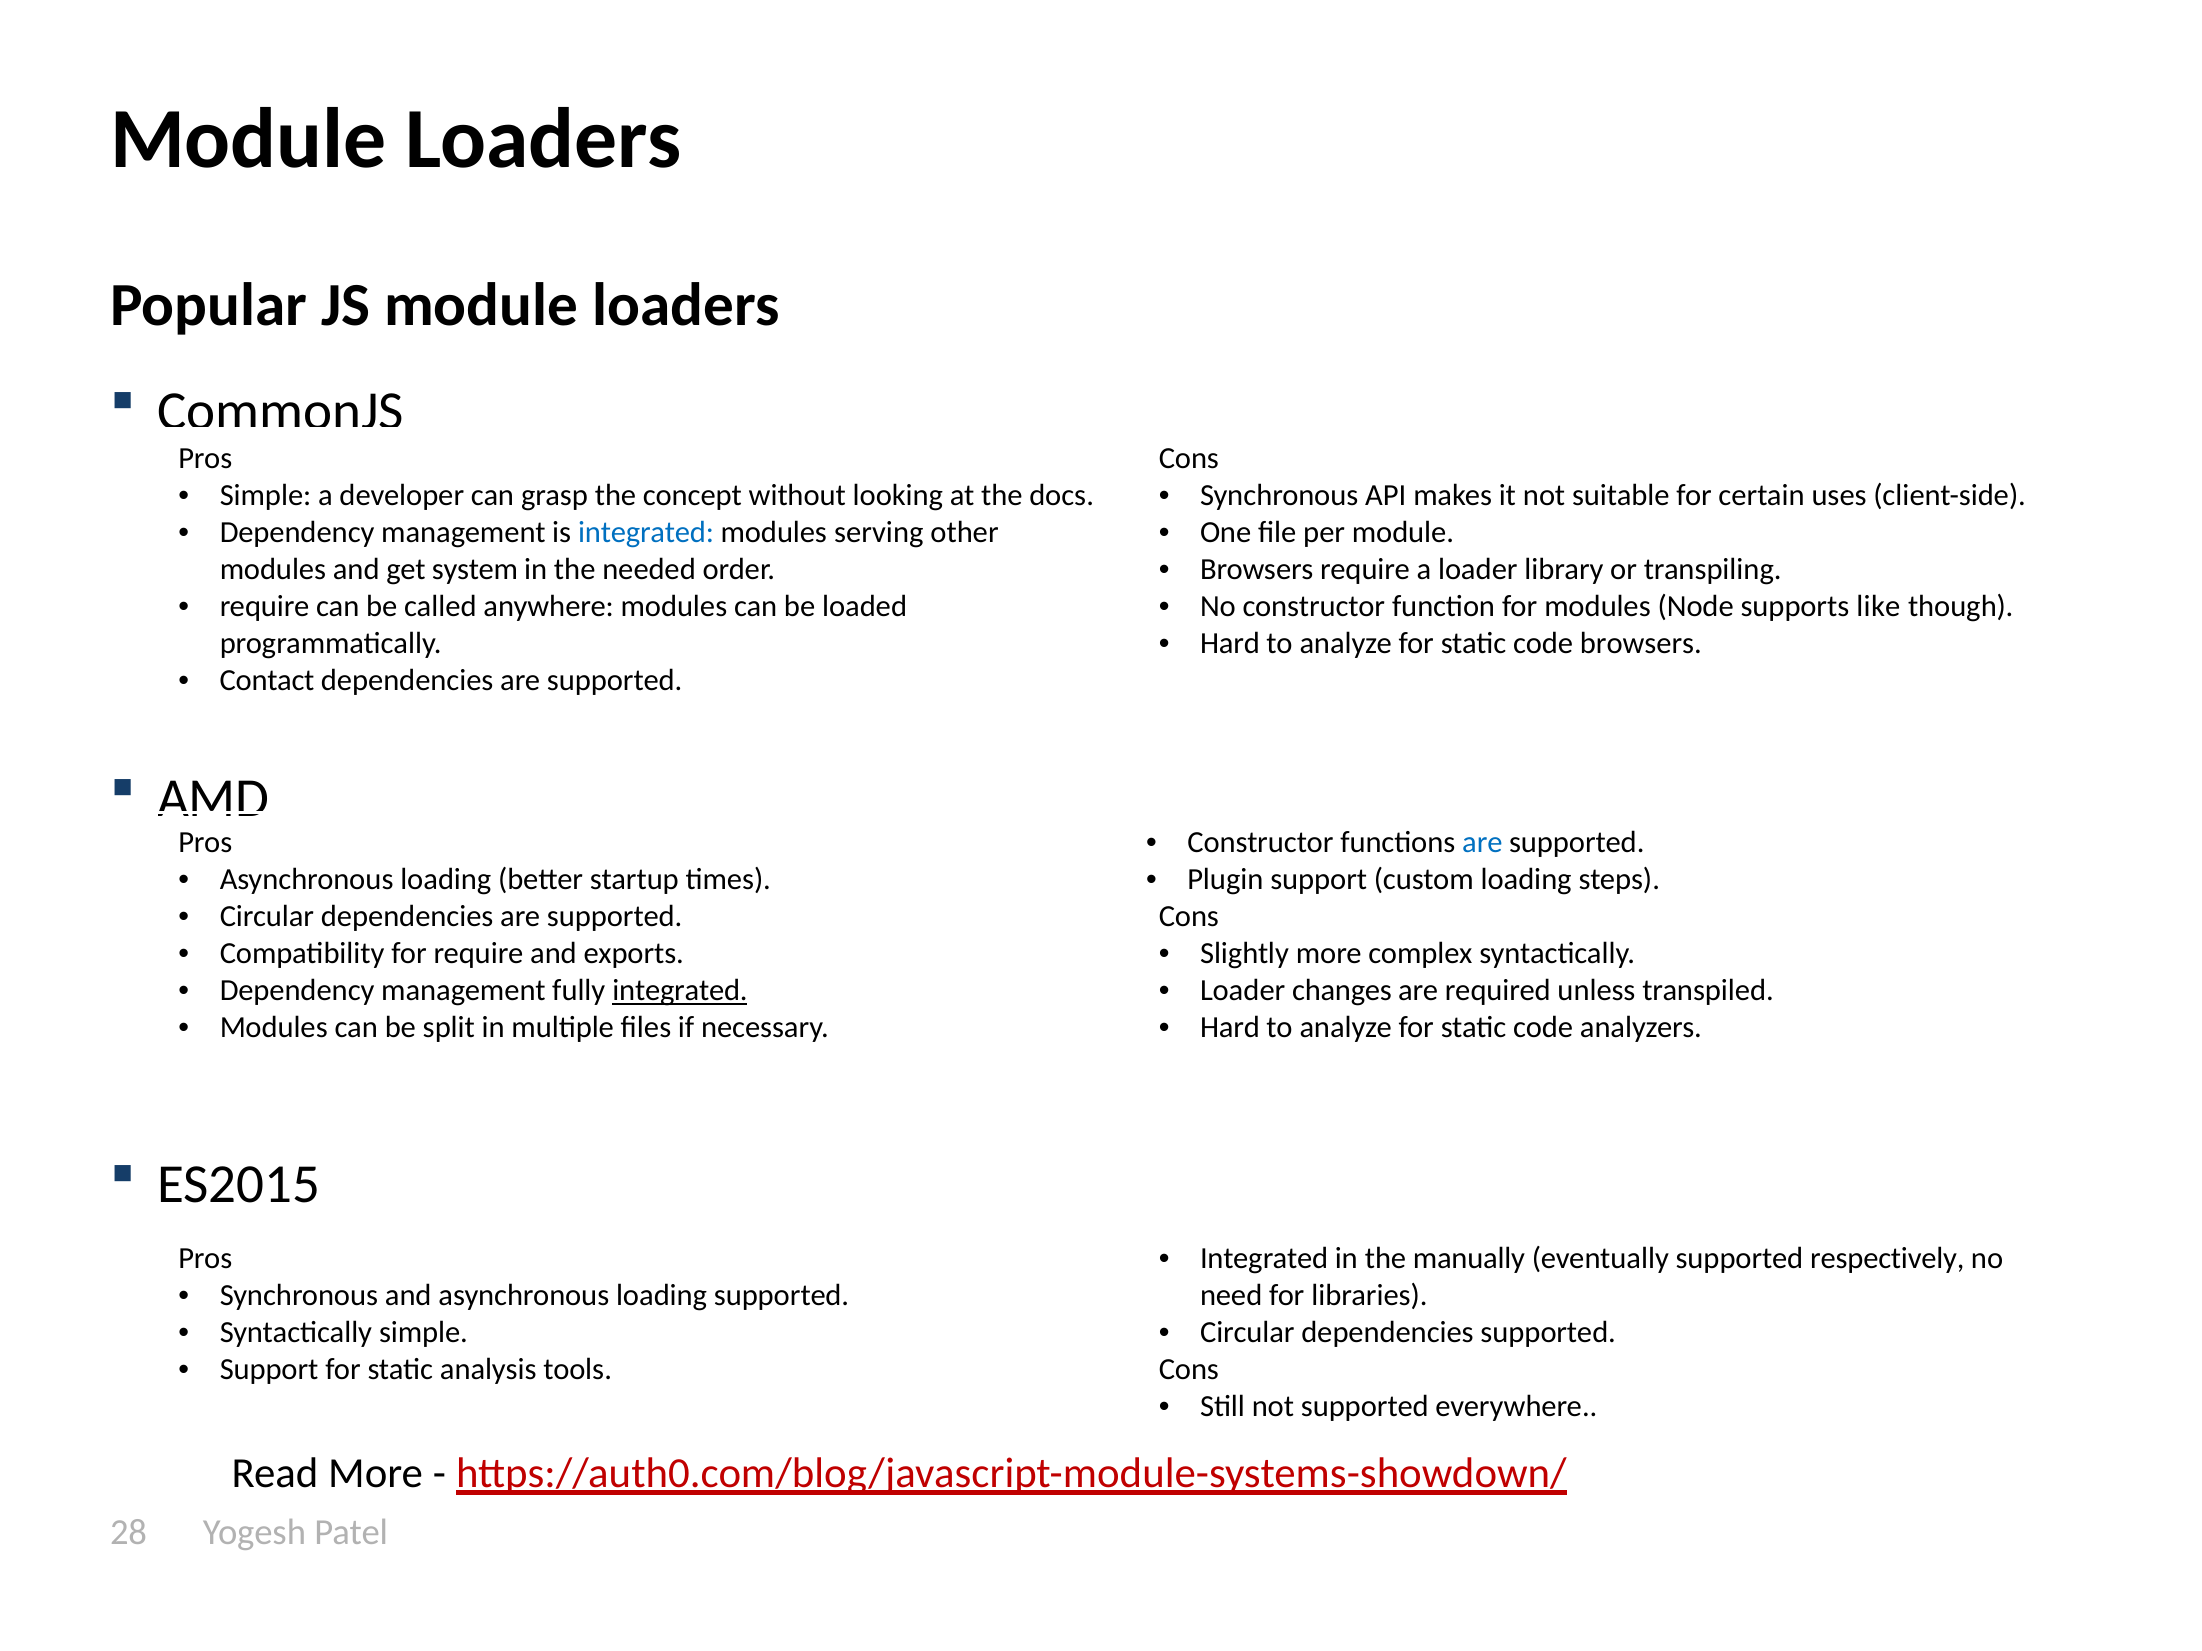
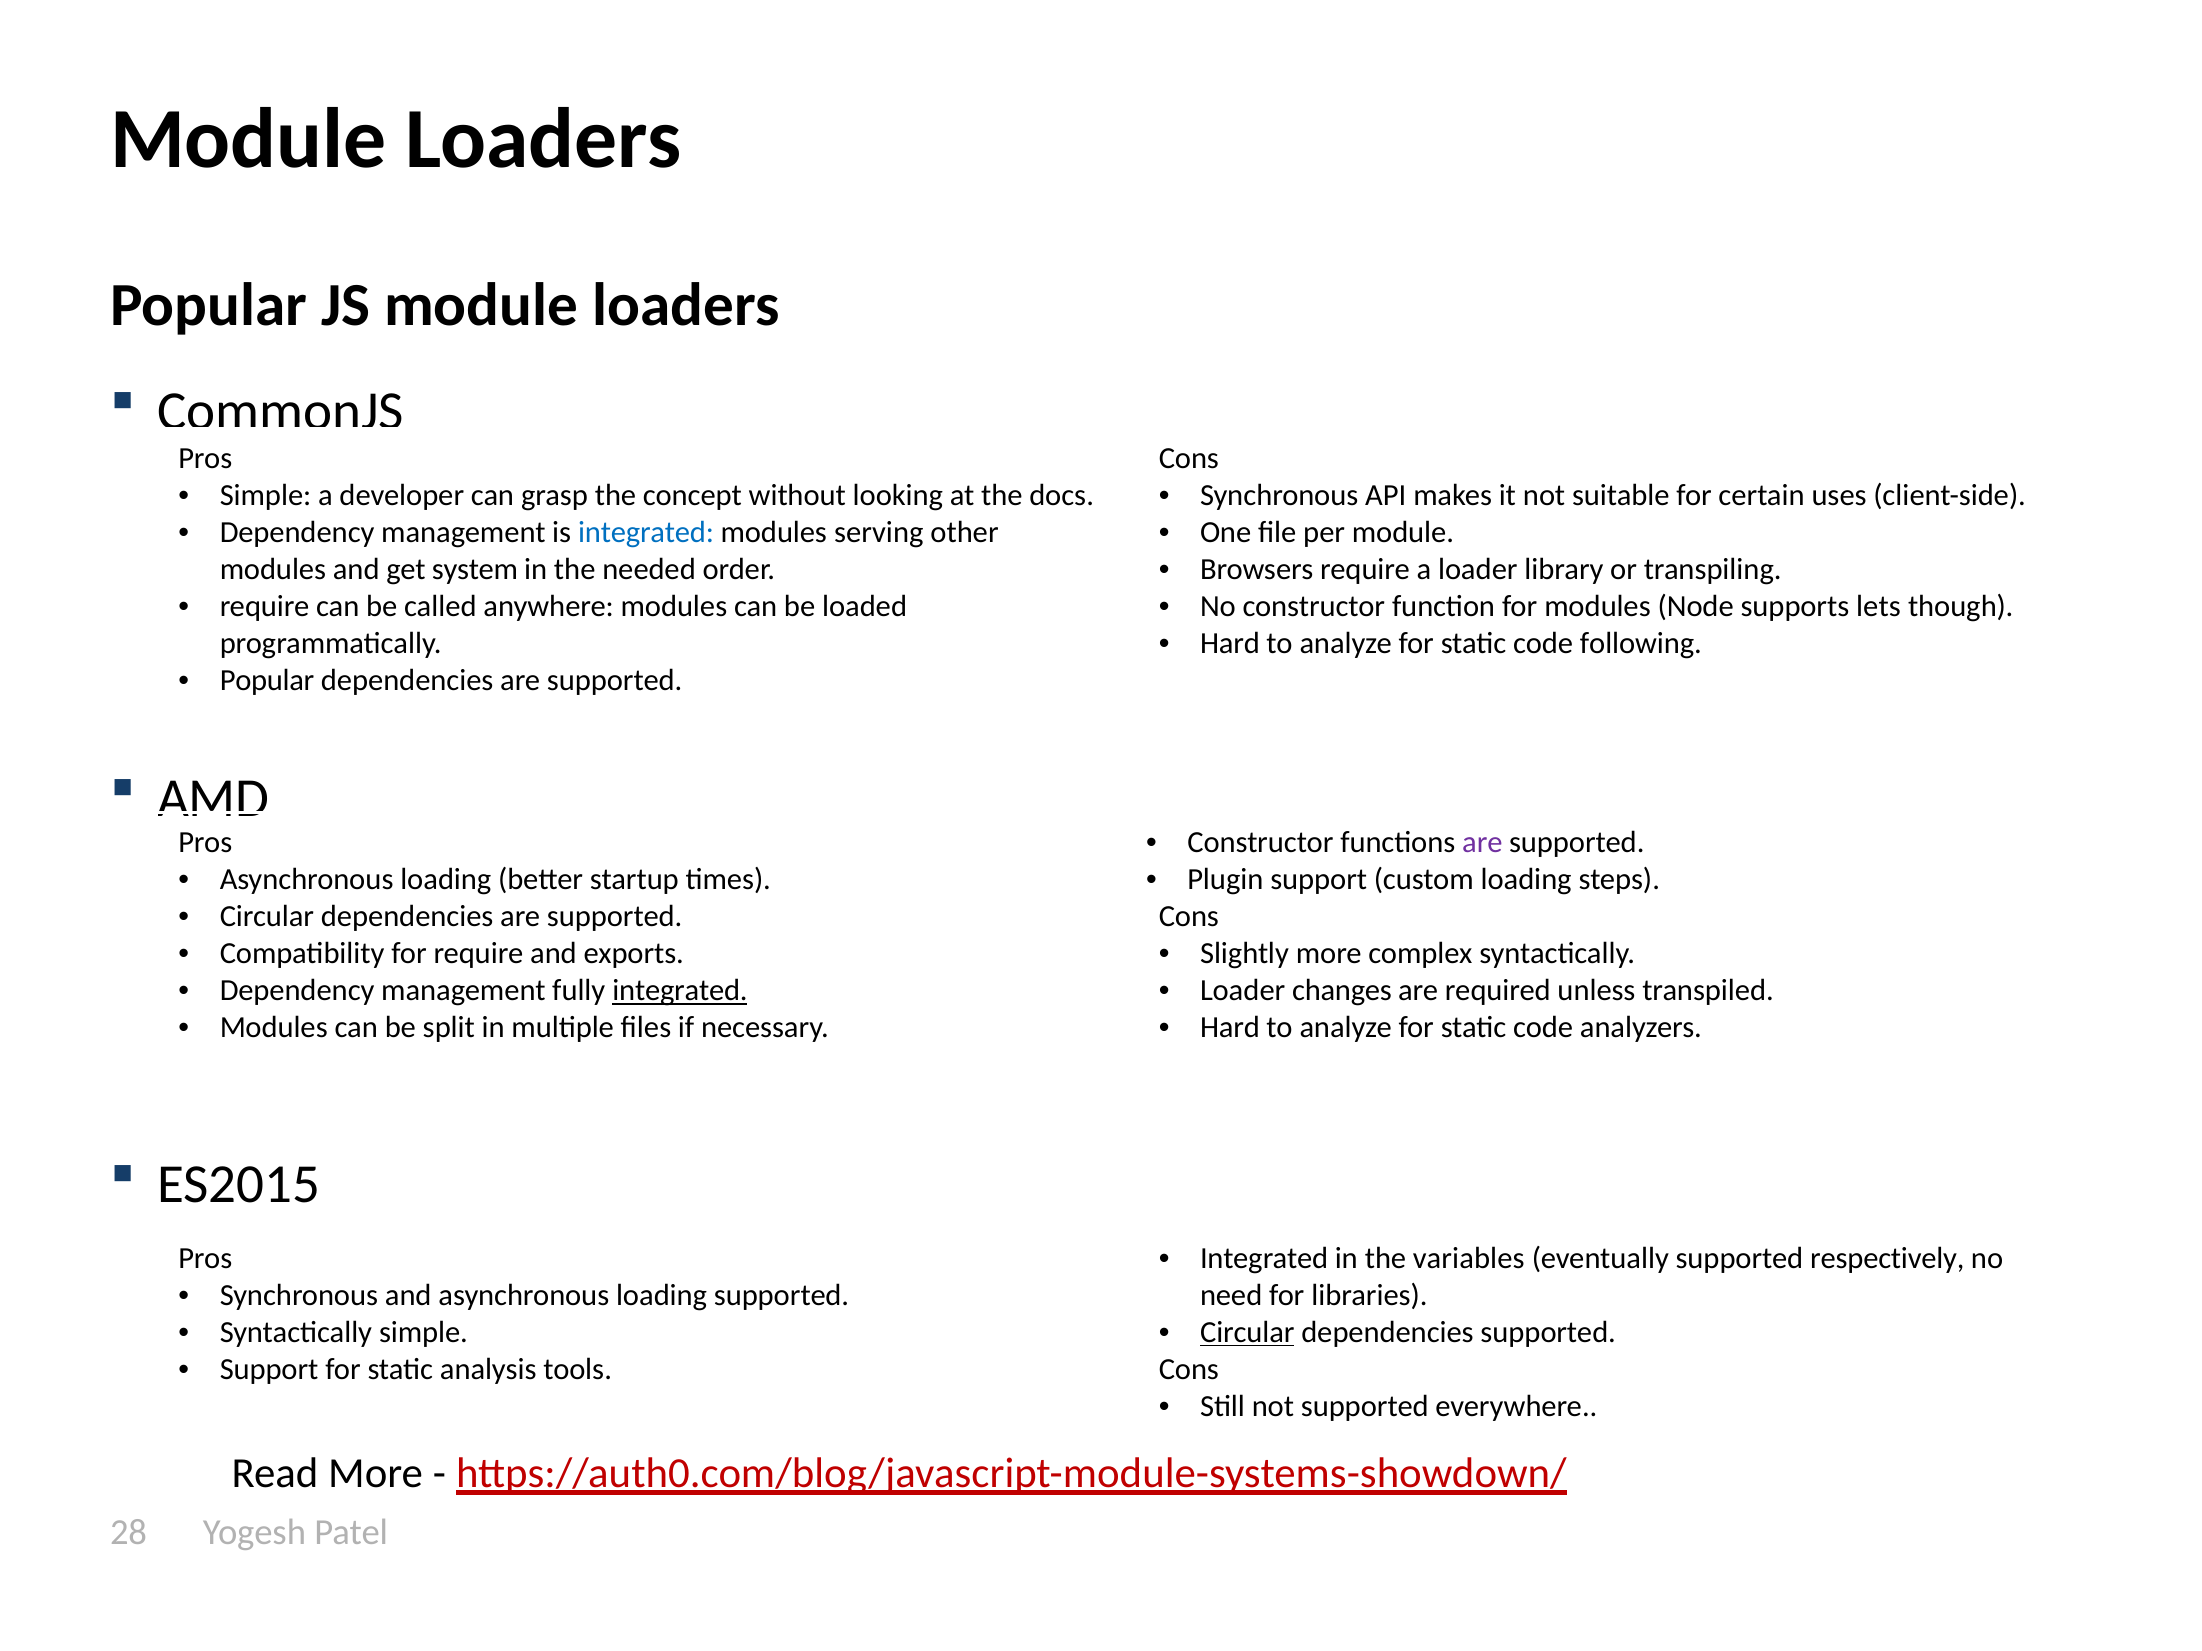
like: like -> lets
code browsers: browsers -> following
Contact at (267, 681): Contact -> Popular
are at (1482, 842) colour: blue -> purple
manually: manually -> variables
Circular at (1247, 1333) underline: none -> present
